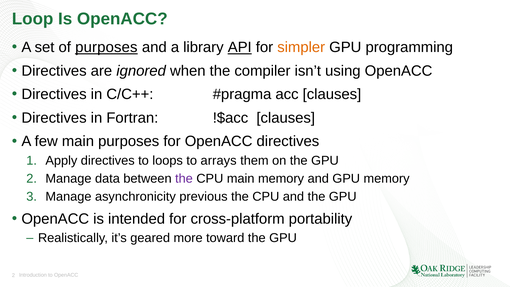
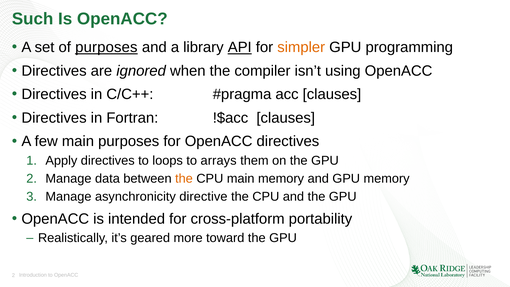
Loop: Loop -> Such
the at (184, 179) colour: purple -> orange
previous: previous -> directive
